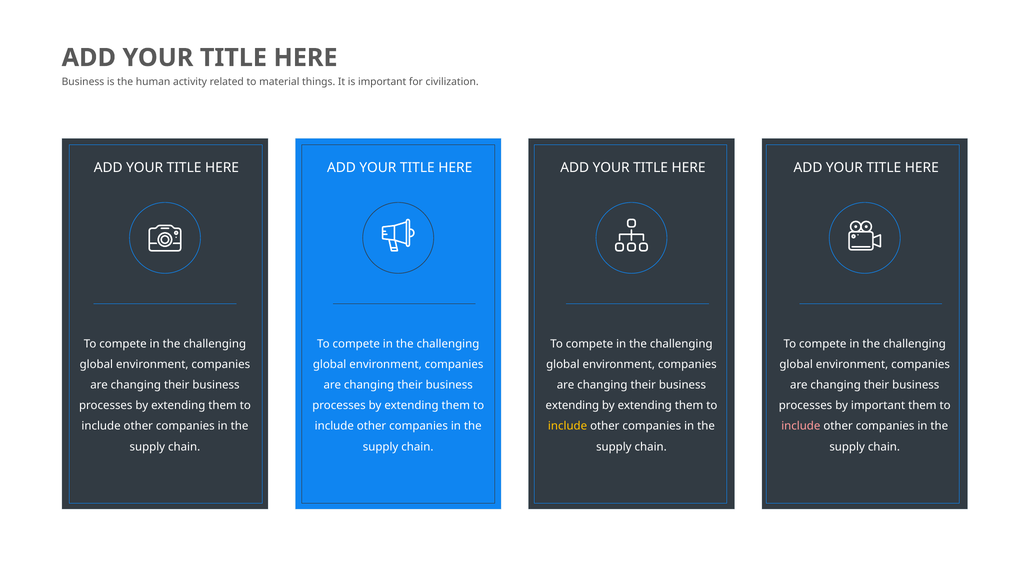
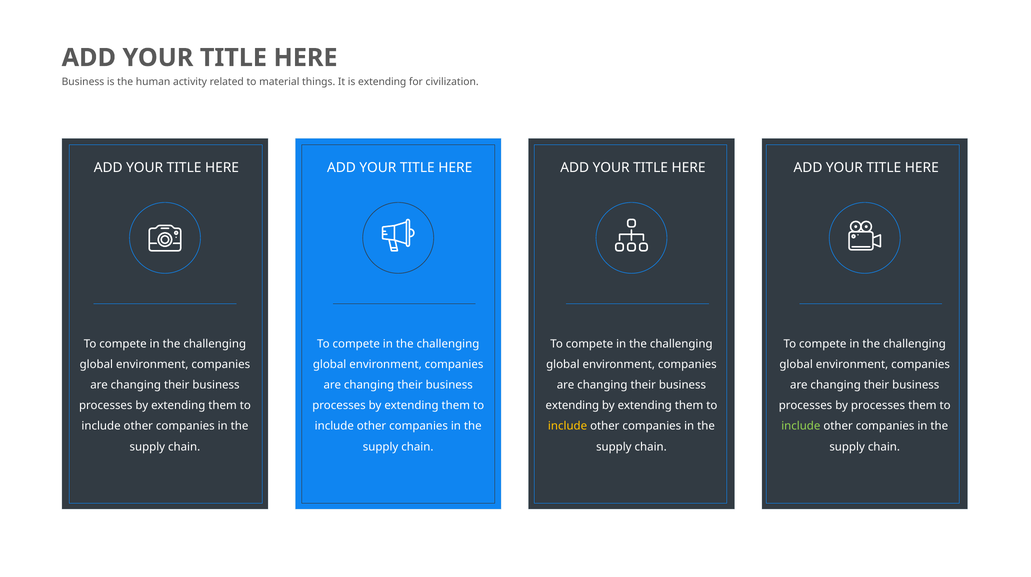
is important: important -> extending
by important: important -> processes
include at (801, 426) colour: pink -> light green
